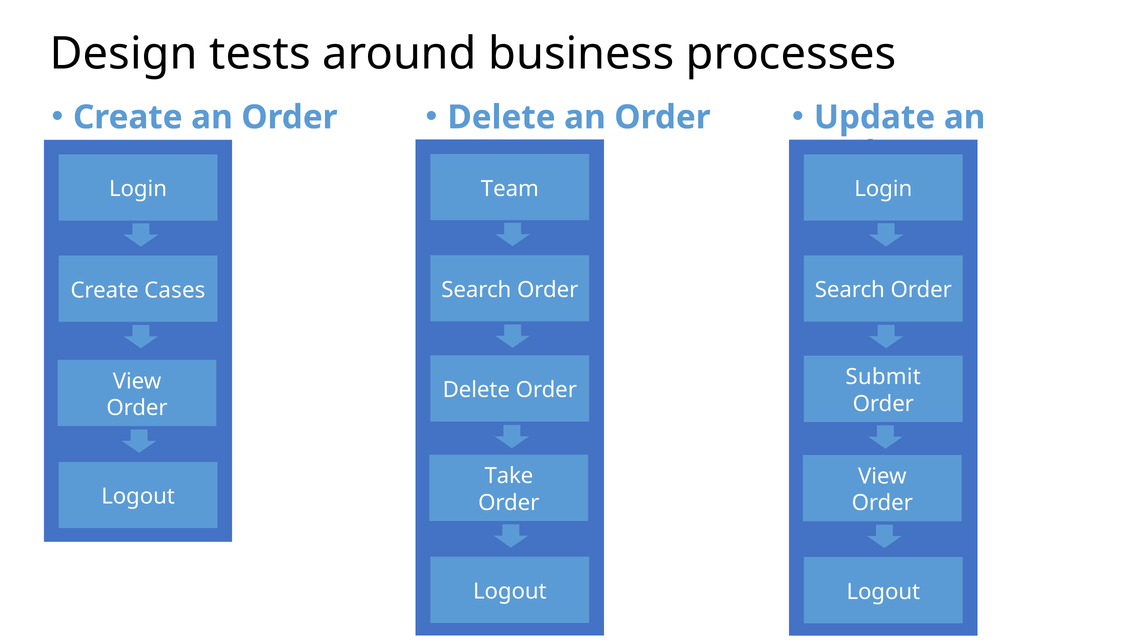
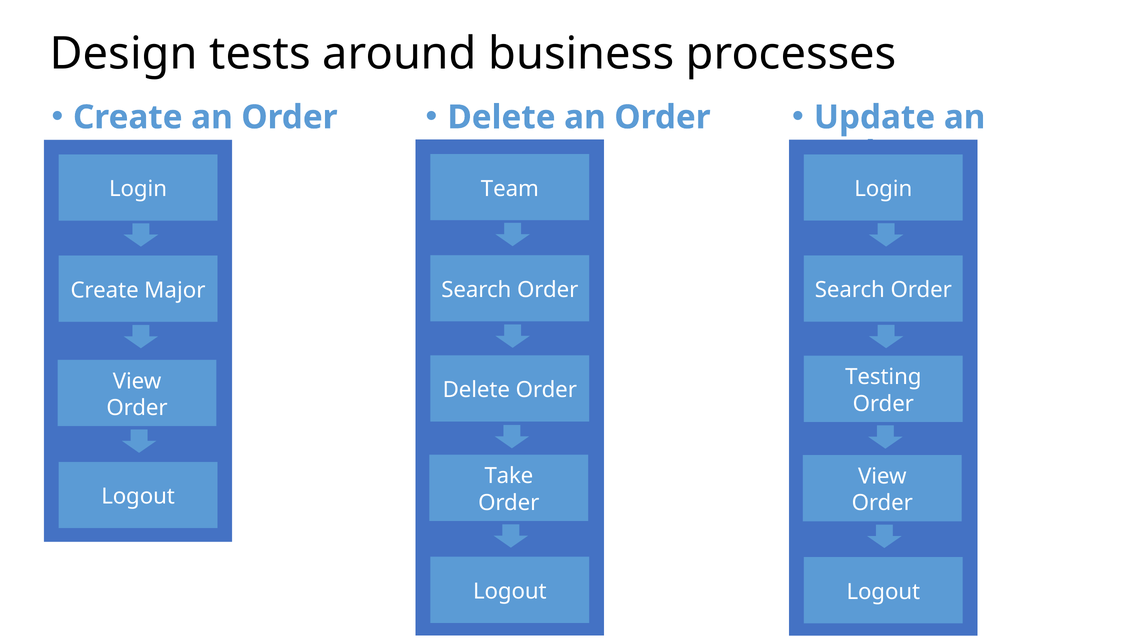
Cases: Cases -> Major
Submit: Submit -> Testing
